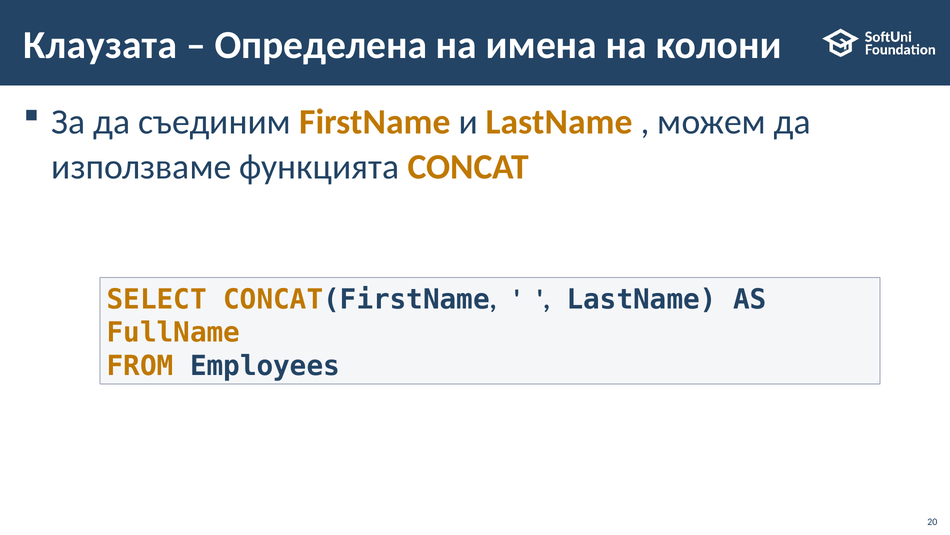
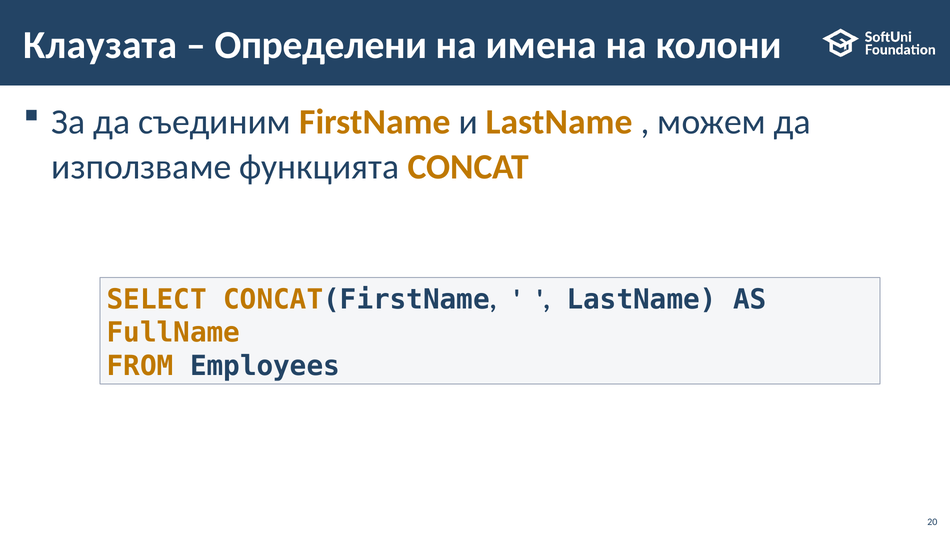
Определена: Определена -> Определени
